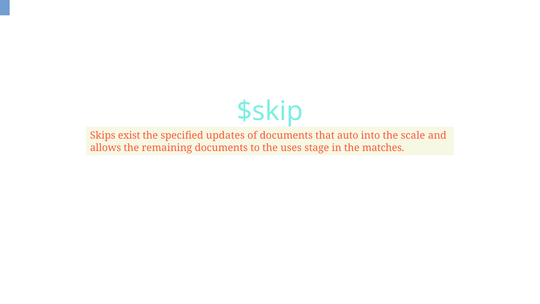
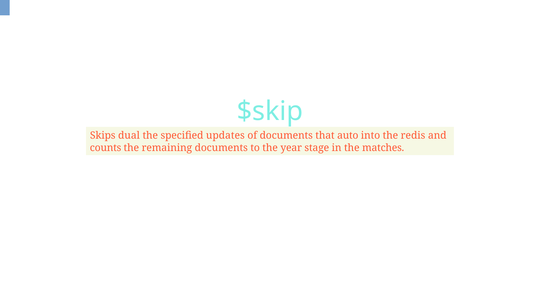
exist: exist -> dual
scale: scale -> redis
allows: allows -> counts
uses: uses -> year
